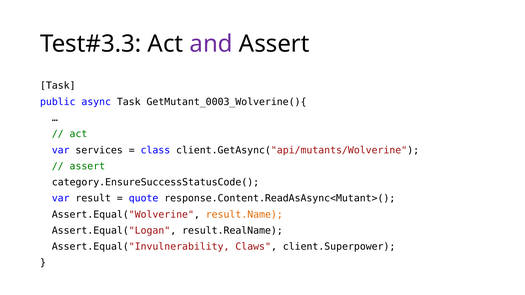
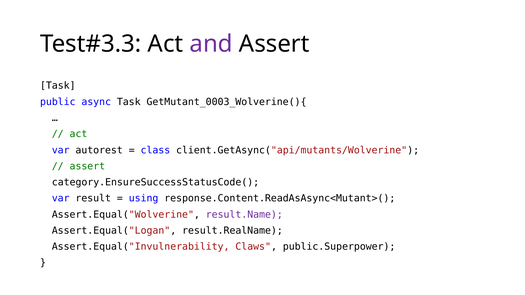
services: services -> autorest
quote: quote -> using
result.Name colour: orange -> purple
client.Superpower: client.Superpower -> public.Superpower
